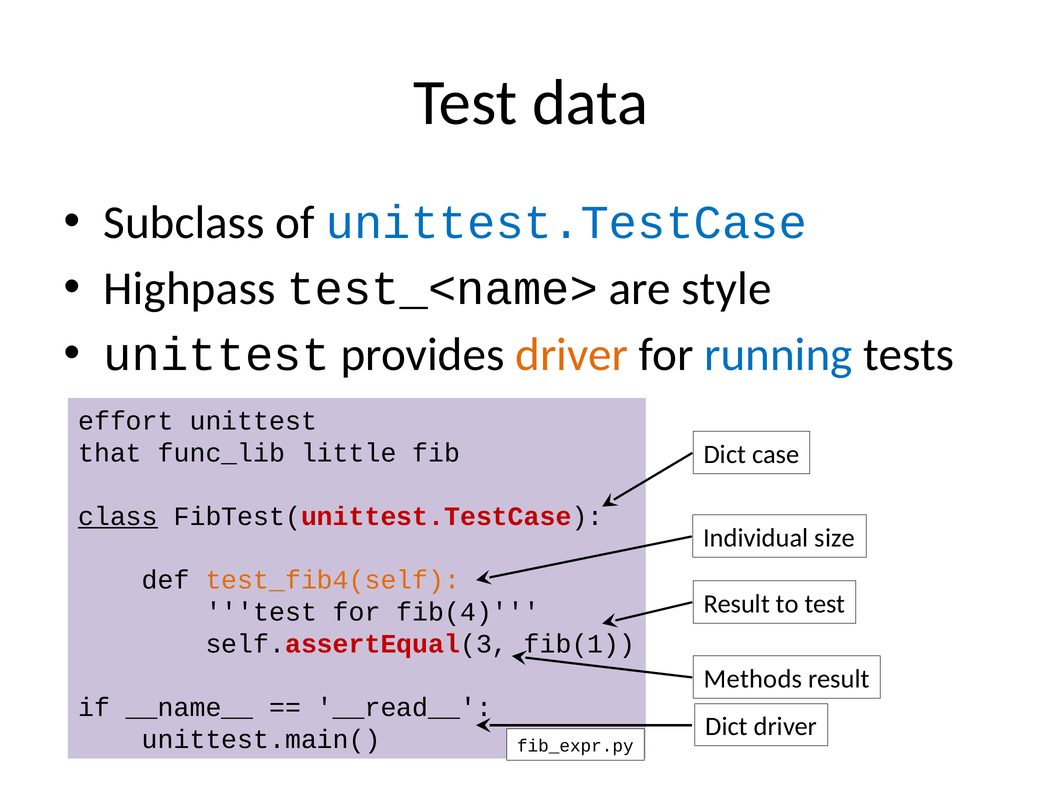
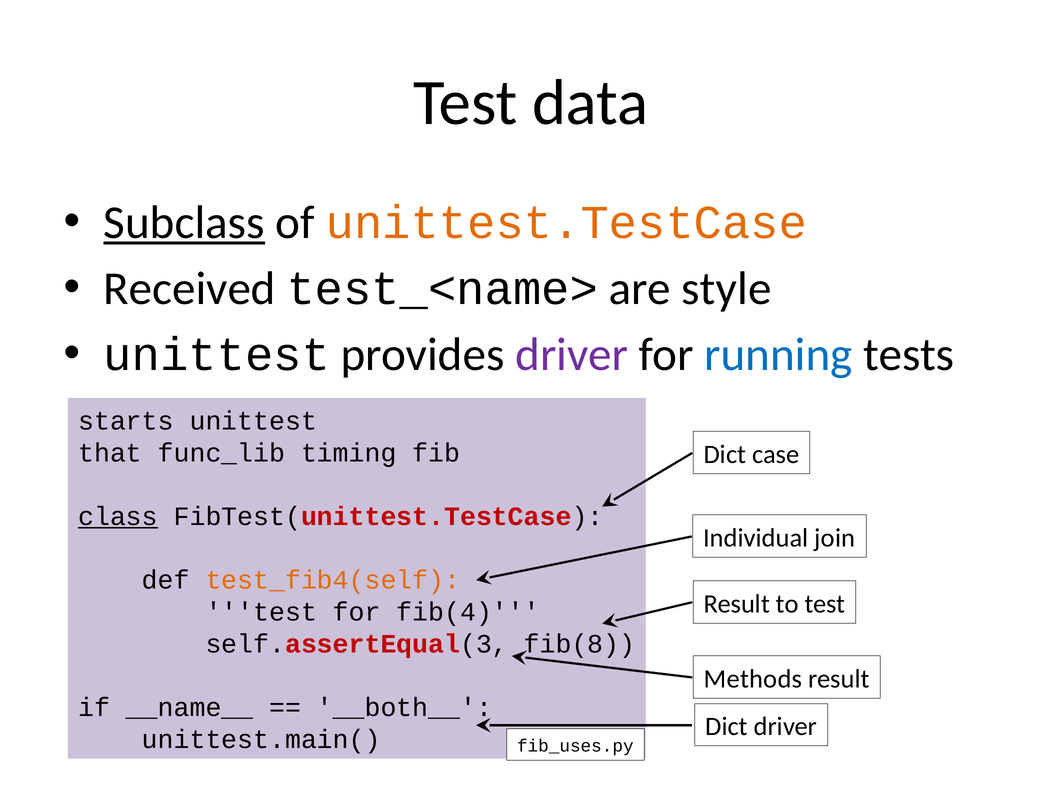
Subclass underline: none -> present
unittest.TestCase colour: blue -> orange
Highpass: Highpass -> Received
driver at (572, 355) colour: orange -> purple
effort: effort -> starts
little: little -> timing
size: size -> join
fib(1: fib(1 -> fib(8
__read__: __read__ -> __both__
fib_expr.py: fib_expr.py -> fib_uses.py
